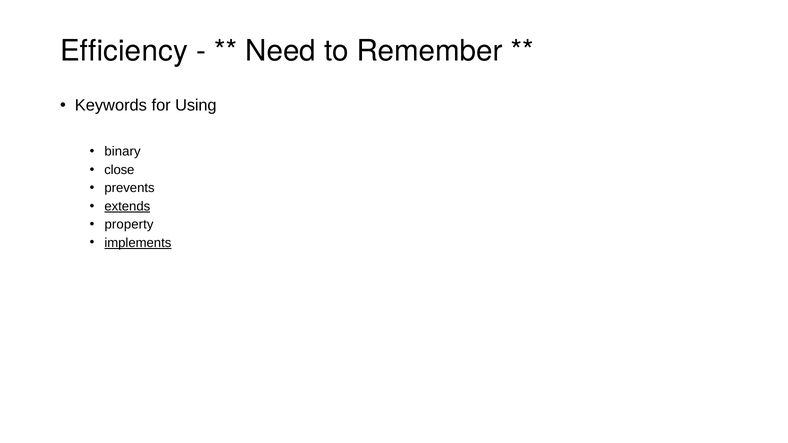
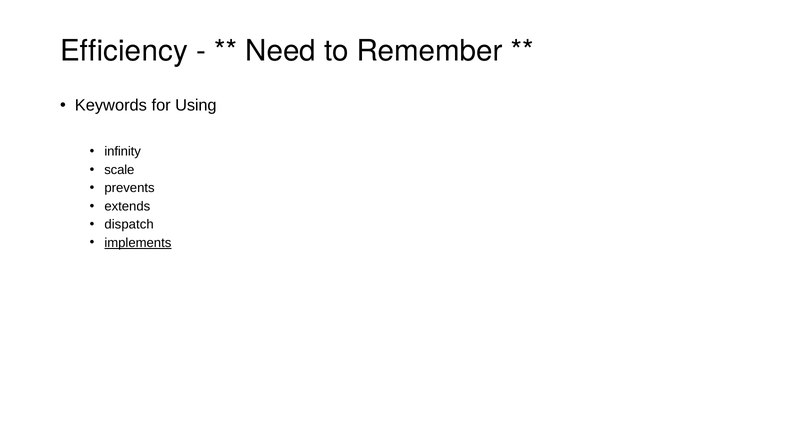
binary: binary -> infinity
close: close -> scale
extends underline: present -> none
property: property -> dispatch
